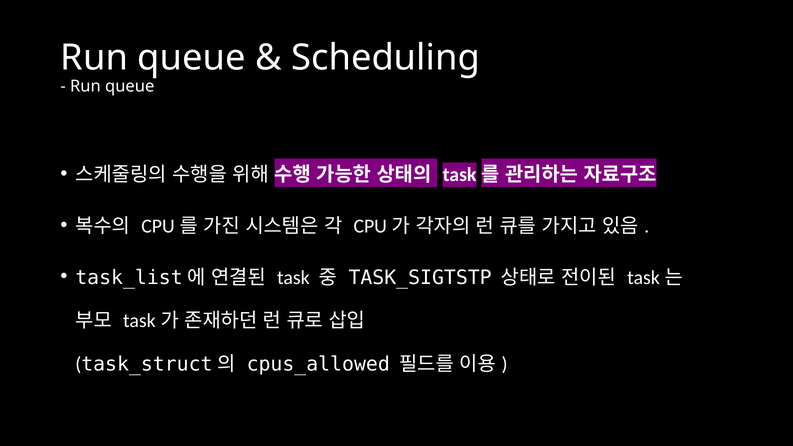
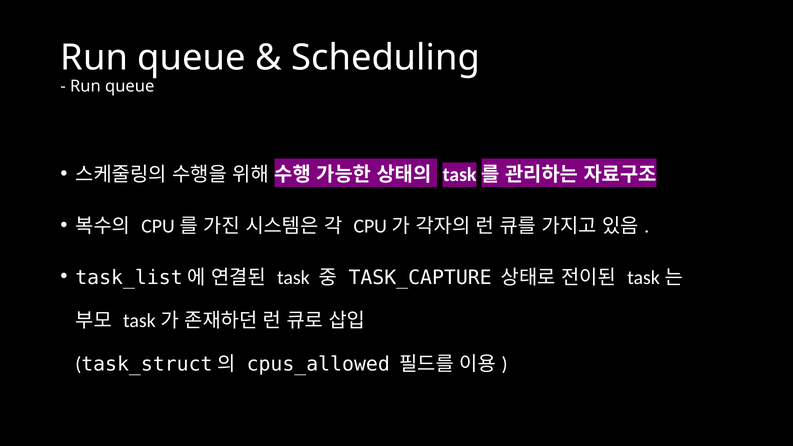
TASK_SIGTSTP: TASK_SIGTSTP -> TASK_CAPTURE
